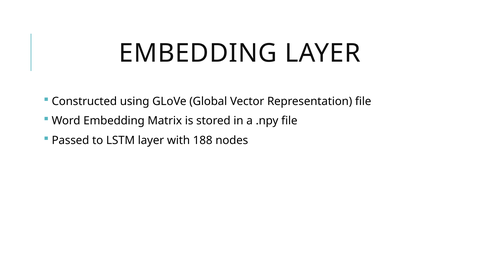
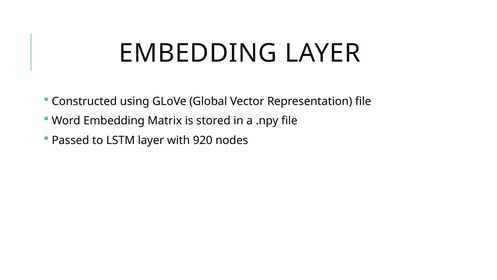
188: 188 -> 920
